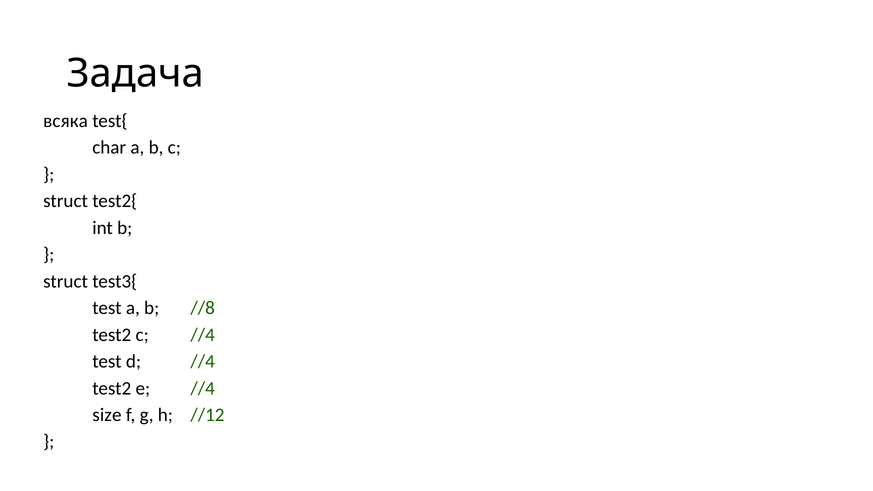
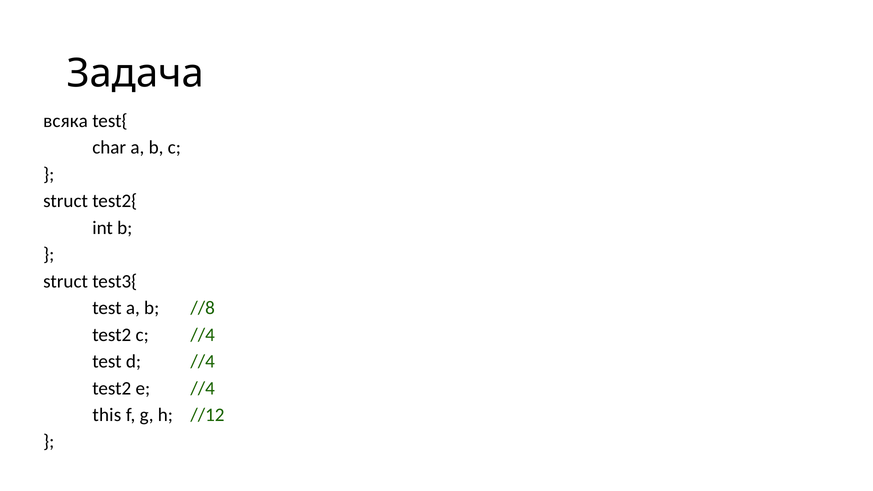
size: size -> this
